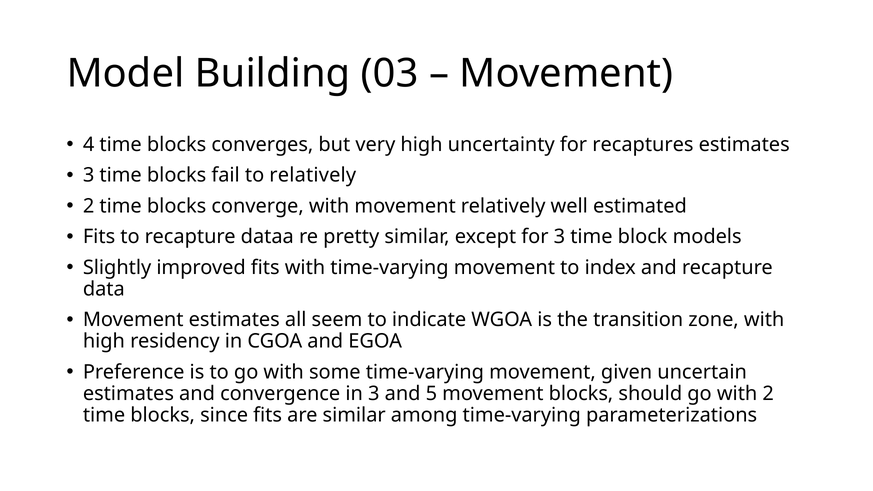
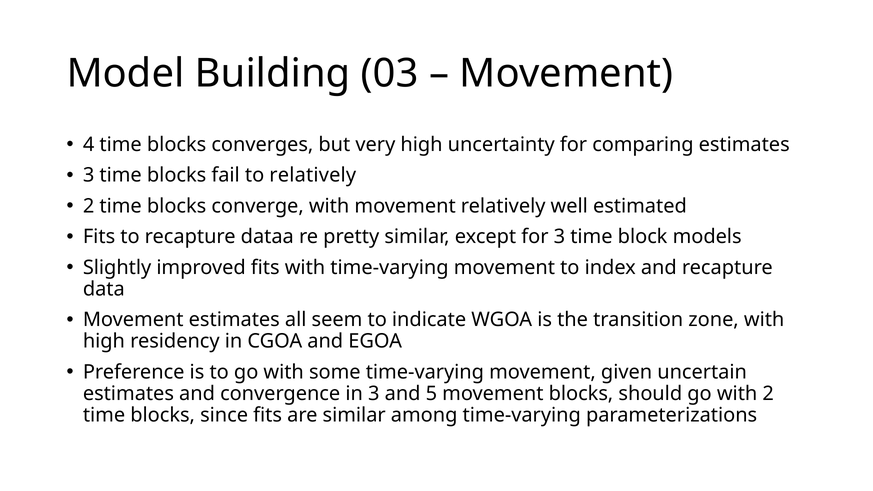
recaptures: recaptures -> comparing
